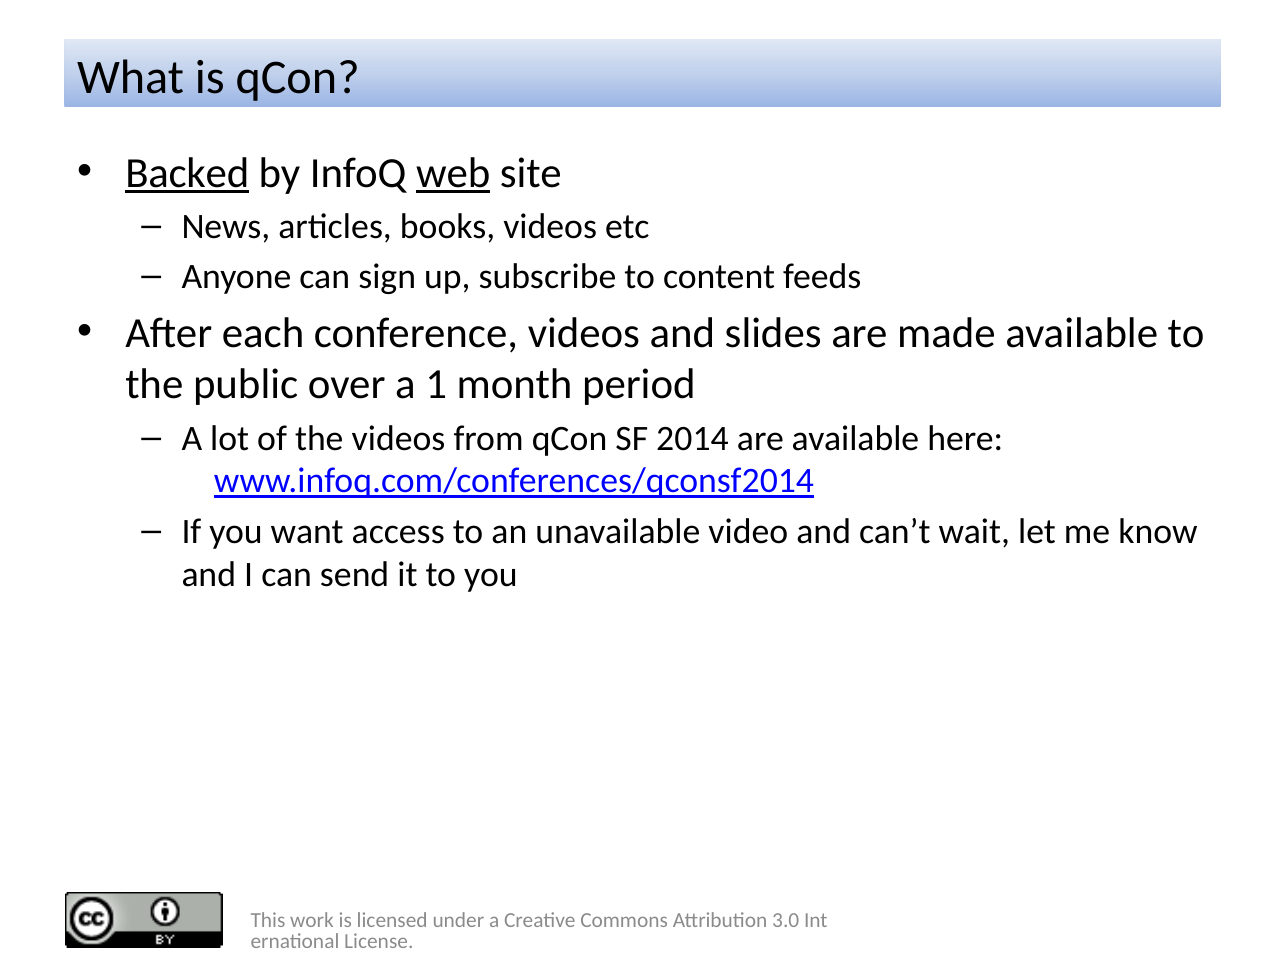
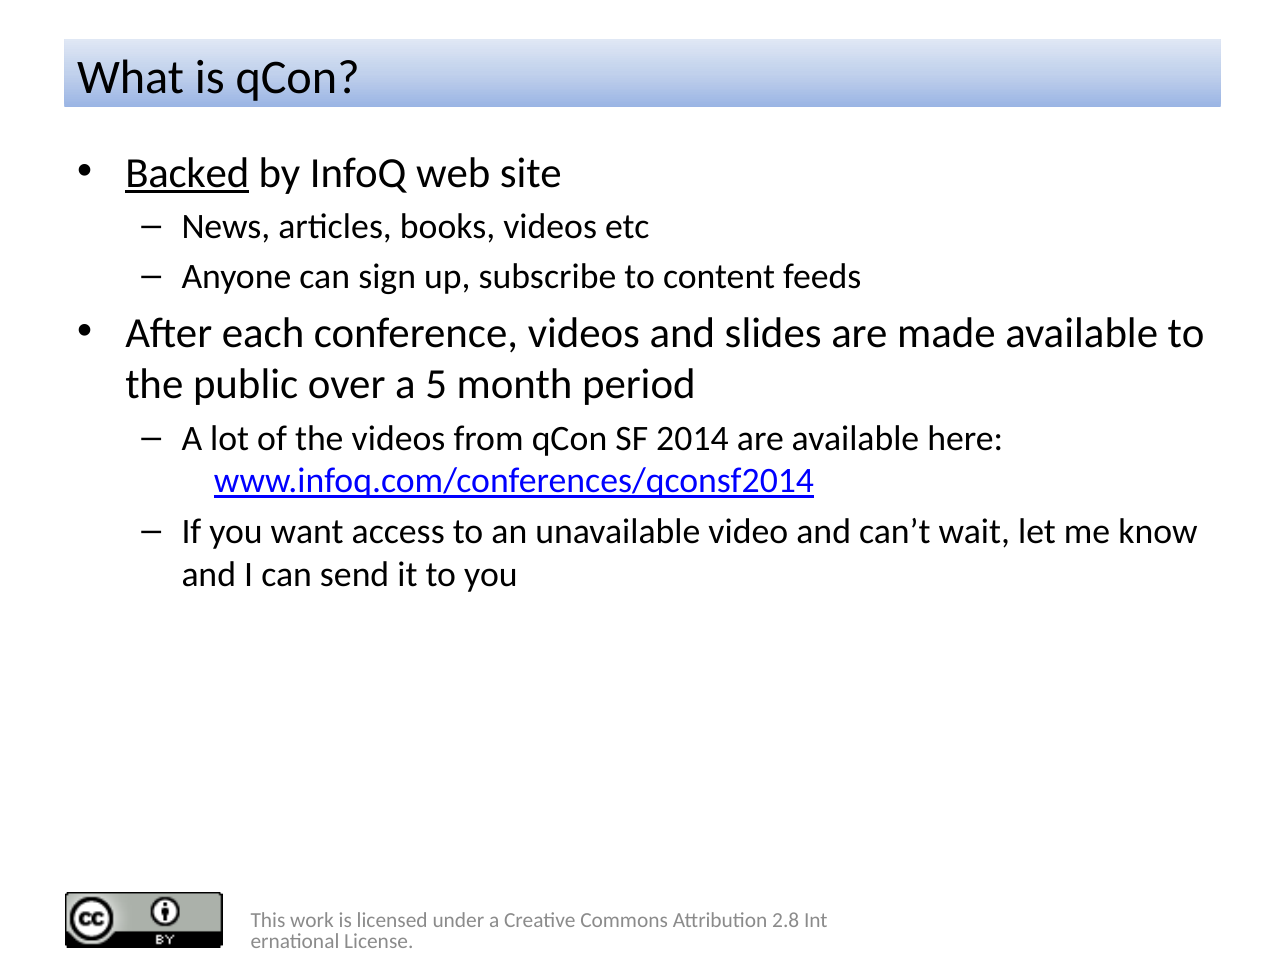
web underline: present -> none
1: 1 -> 5
3.0: 3.0 -> 2.8
